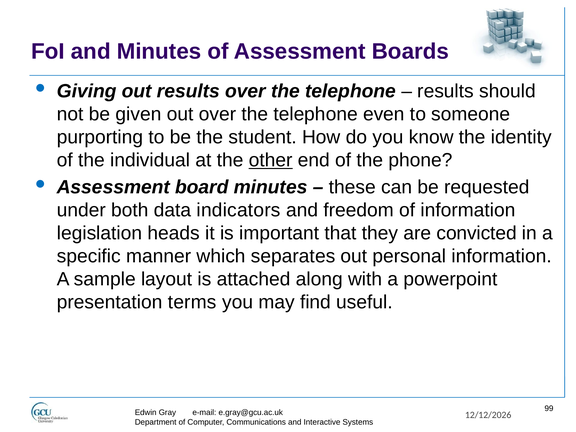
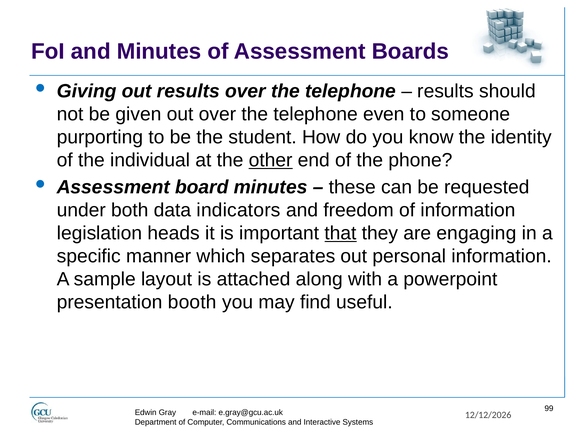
that underline: none -> present
convicted: convicted -> engaging
terms: terms -> booth
